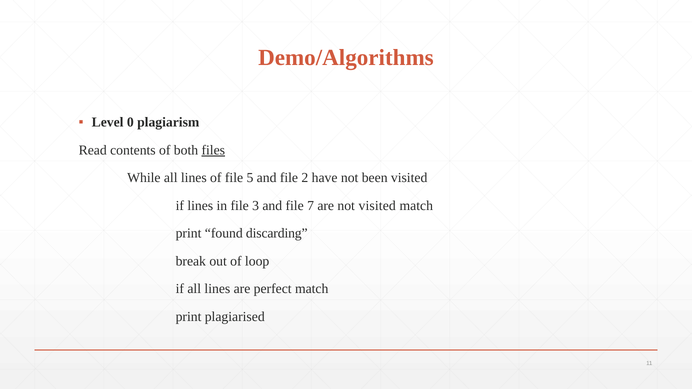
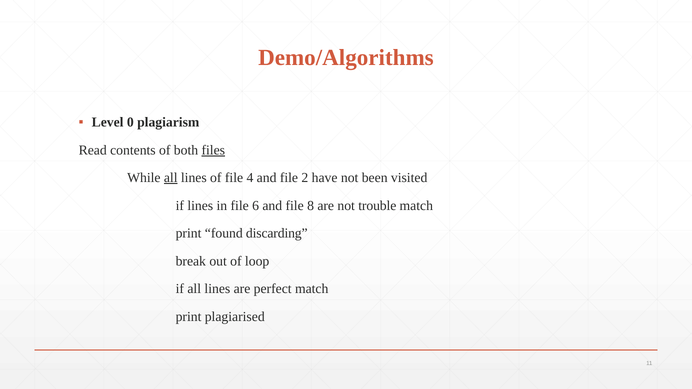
all at (171, 178) underline: none -> present
5: 5 -> 4
3: 3 -> 6
7: 7 -> 8
not visited: visited -> trouble
